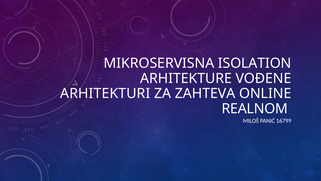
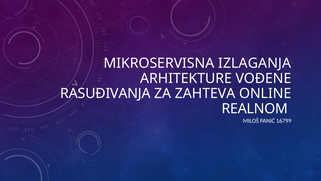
ISOLATION: ISOLATION -> IZLAGANJA
ARHITEKTURI: ARHITEKTURI -> RASUĐIVANJA
